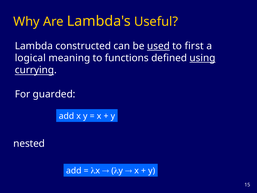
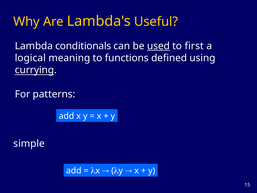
constructed: constructed -> conditionals
using underline: present -> none
guarded: guarded -> patterns
nested: nested -> simple
